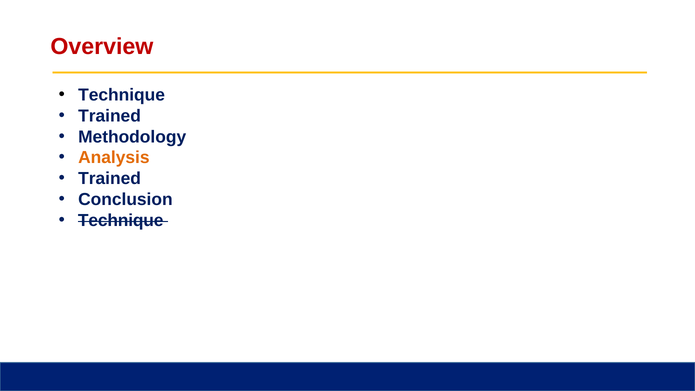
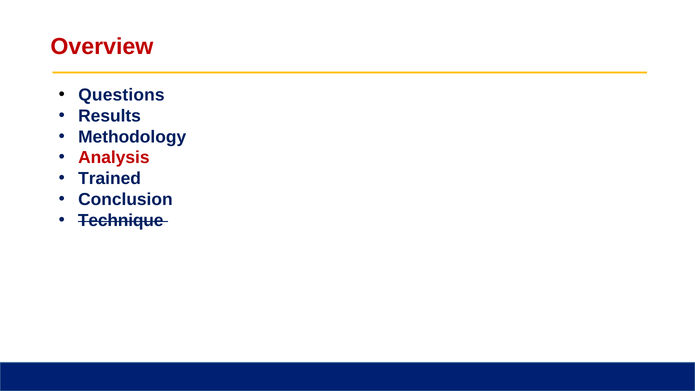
Technique at (122, 95): Technique -> Questions
Trained at (110, 116): Trained -> Results
Analysis colour: orange -> red
